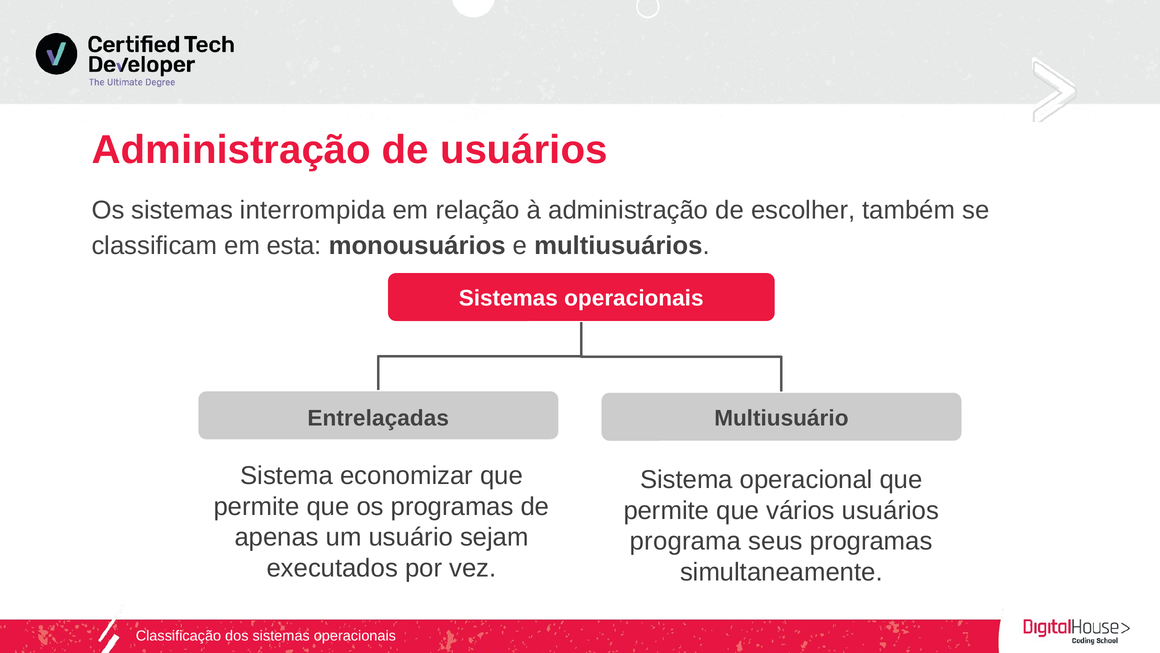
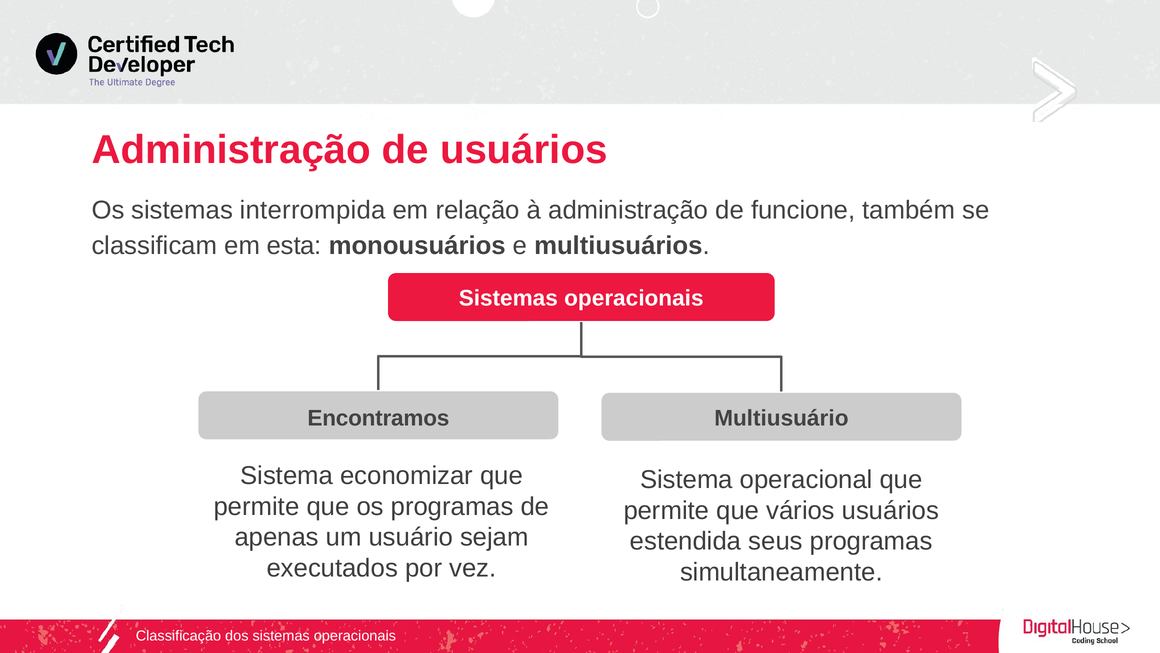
escolher: escolher -> funcione
Entrelaçadas: Entrelaçadas -> Encontramos
programa: programa -> estendida
